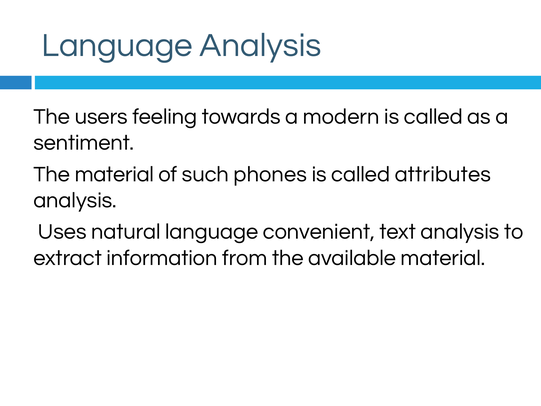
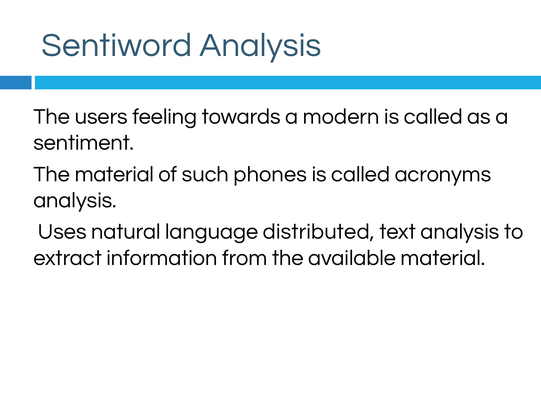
Language at (117, 45): Language -> Sentiword
attributes: attributes -> acronyms
convenient: convenient -> distributed
